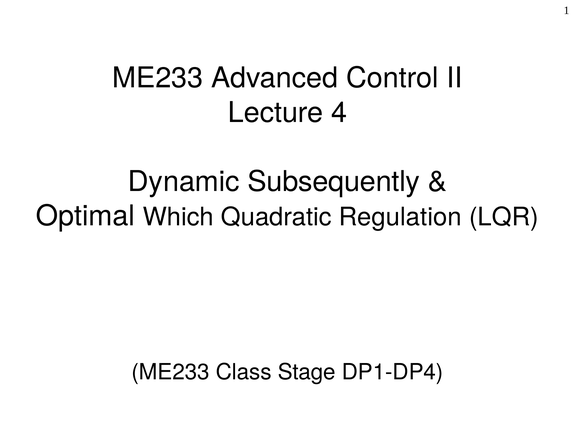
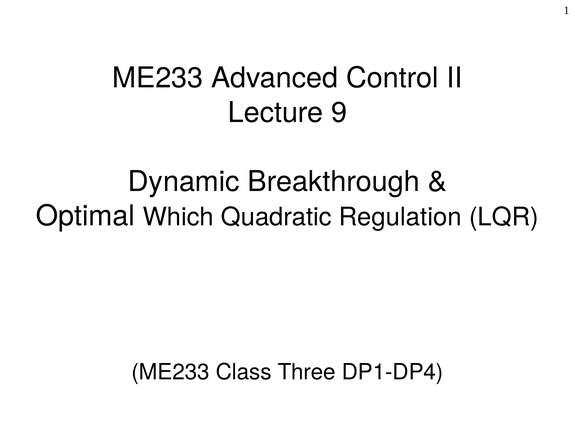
4: 4 -> 9
Subsequently: Subsequently -> Breakthrough
Stage: Stage -> Three
